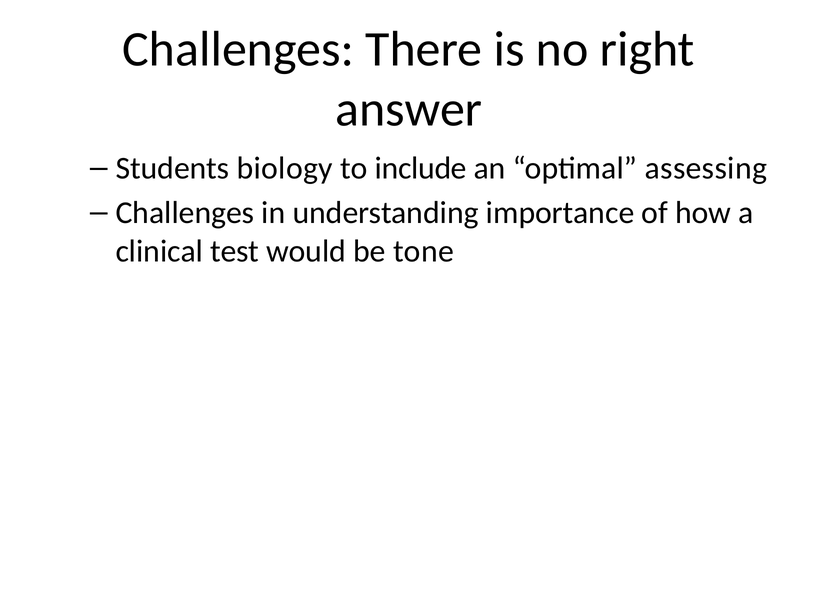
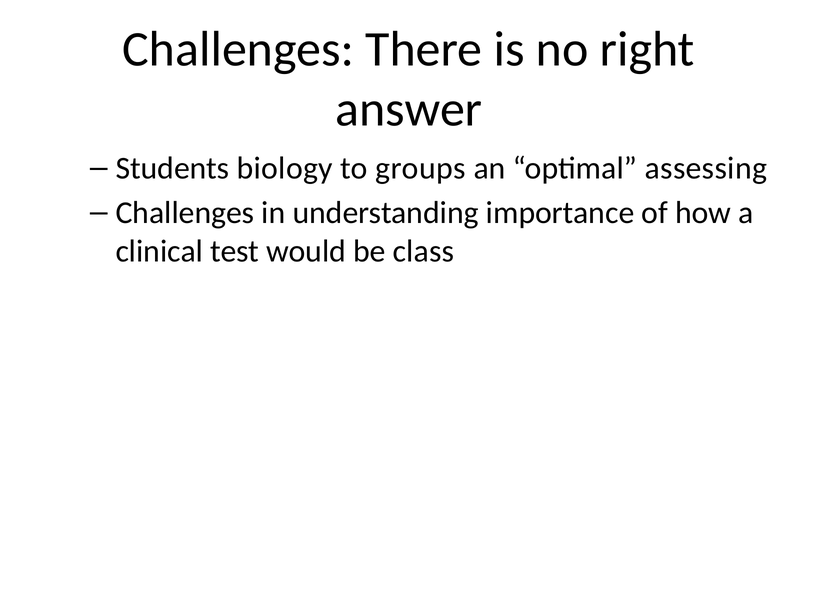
include: include -> groups
tone: tone -> class
